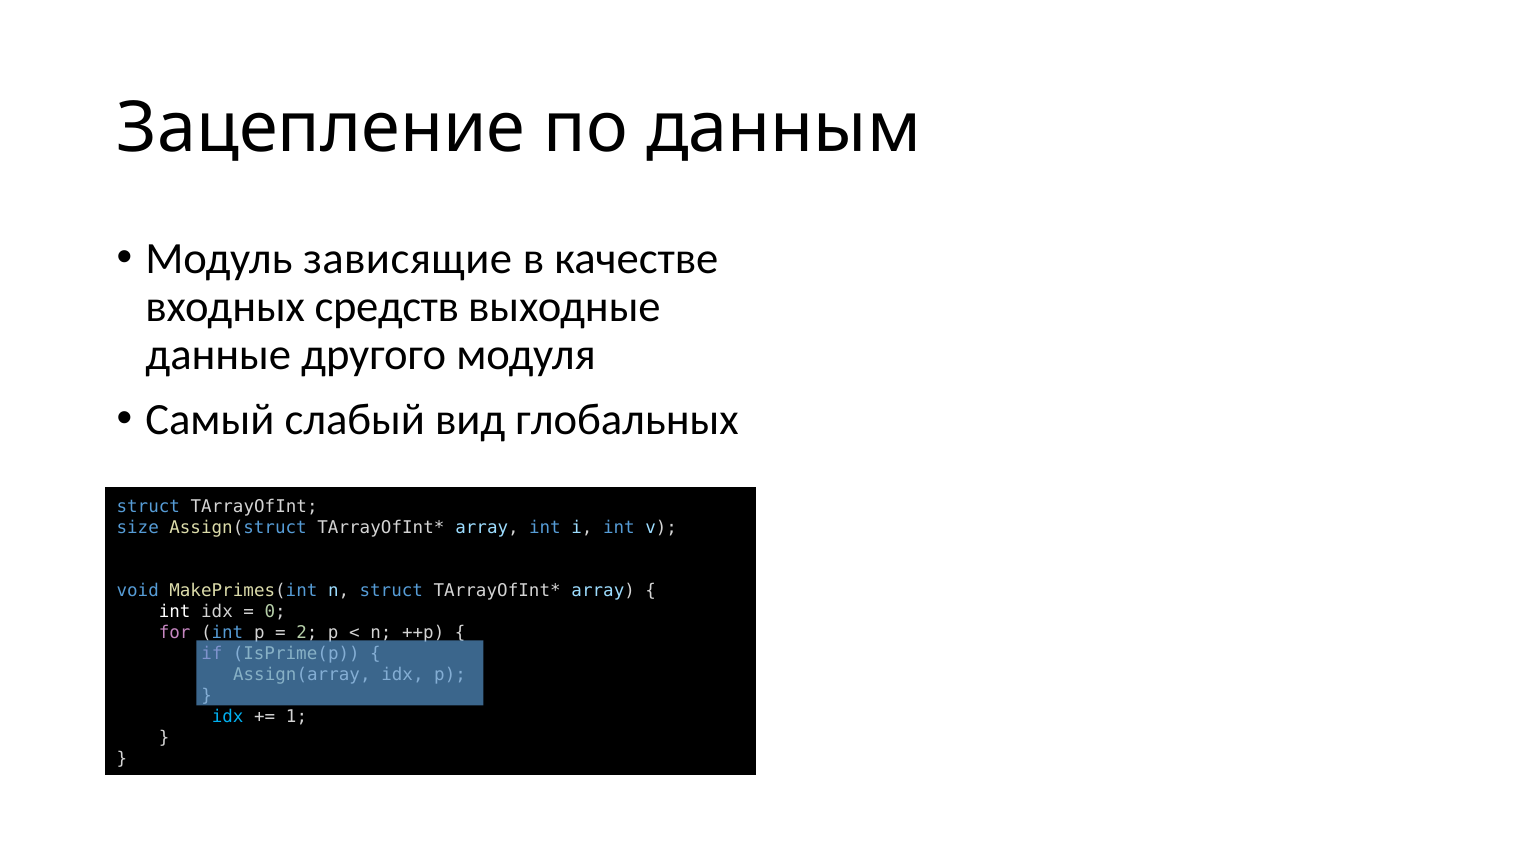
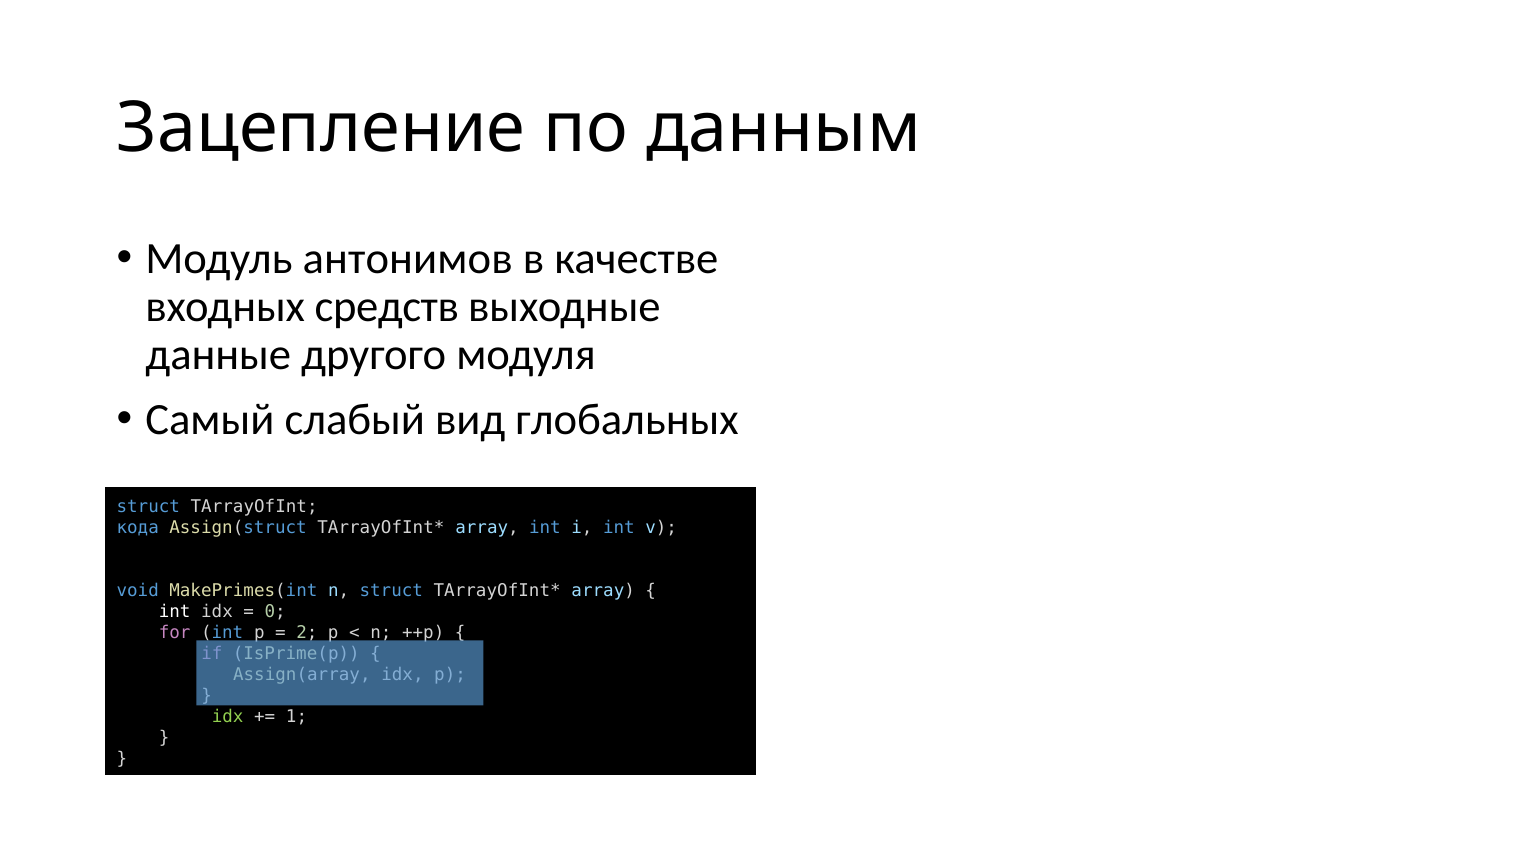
зависящие: зависящие -> антонимов
size: size -> кода
idx at (228, 717) colour: light blue -> light green
